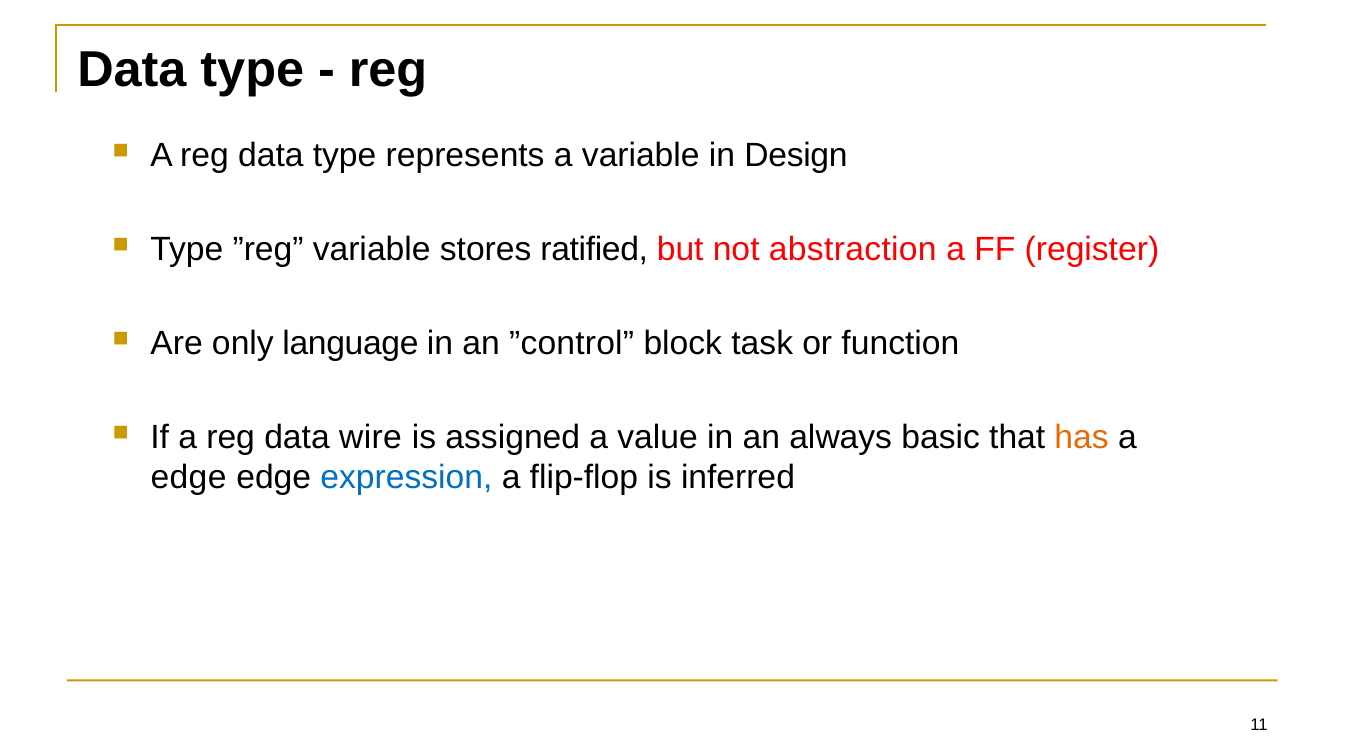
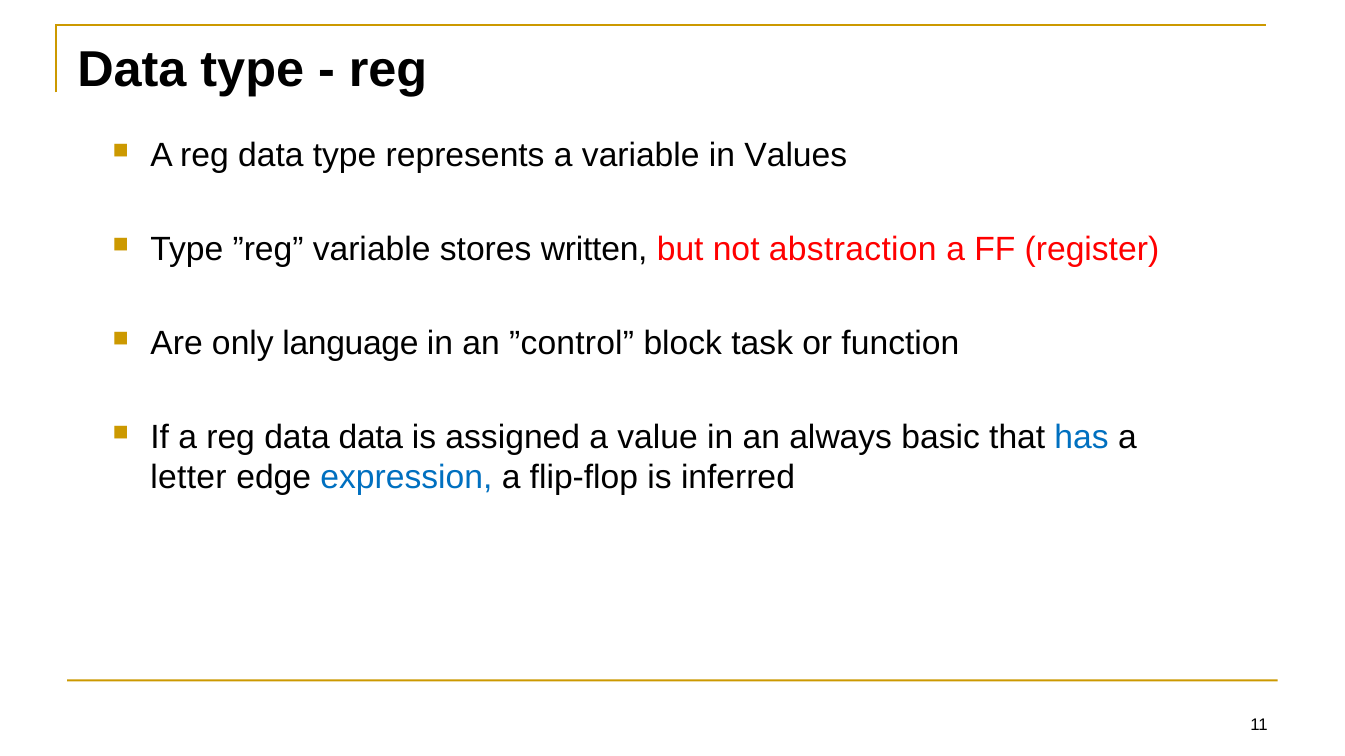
Design: Design -> Values
ratified: ratified -> written
data wire: wire -> data
has colour: orange -> blue
edge at (189, 478): edge -> letter
